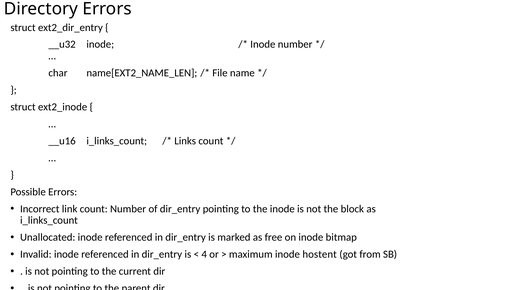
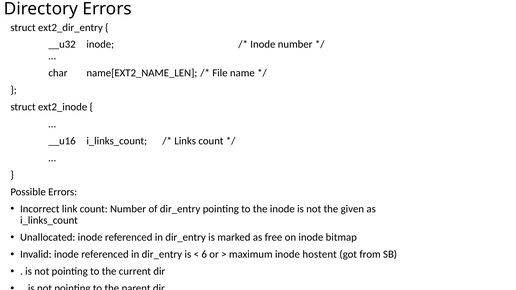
block: block -> given
4: 4 -> 6
